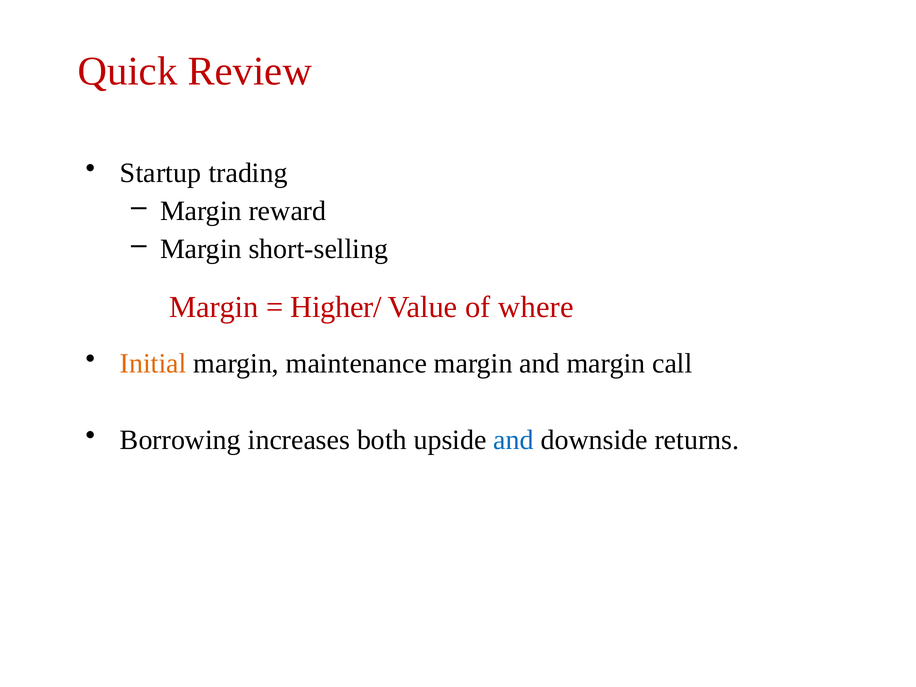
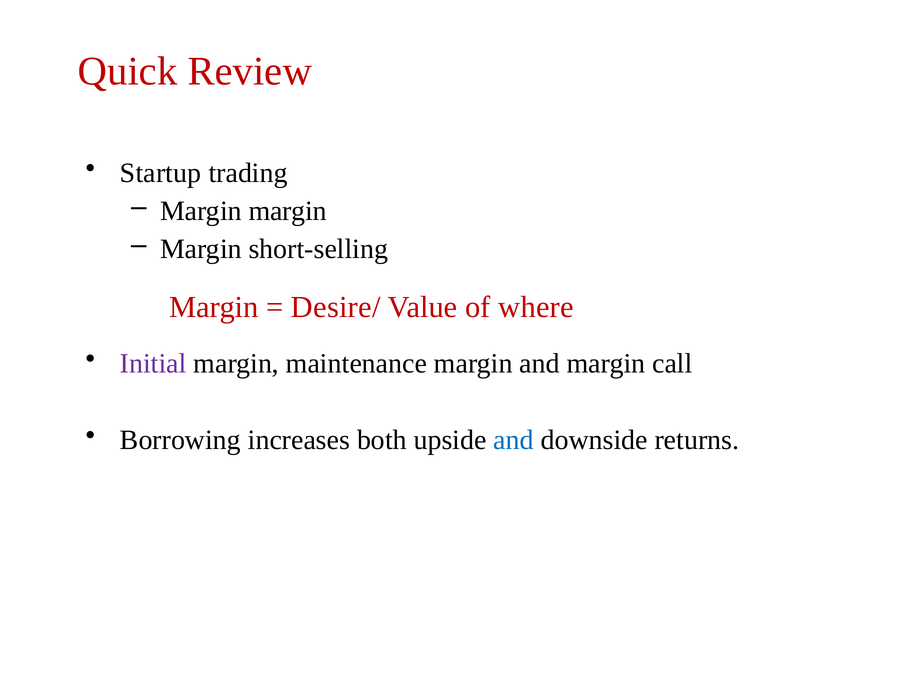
Margin reward: reward -> margin
Higher/: Higher/ -> Desire/
Initial colour: orange -> purple
